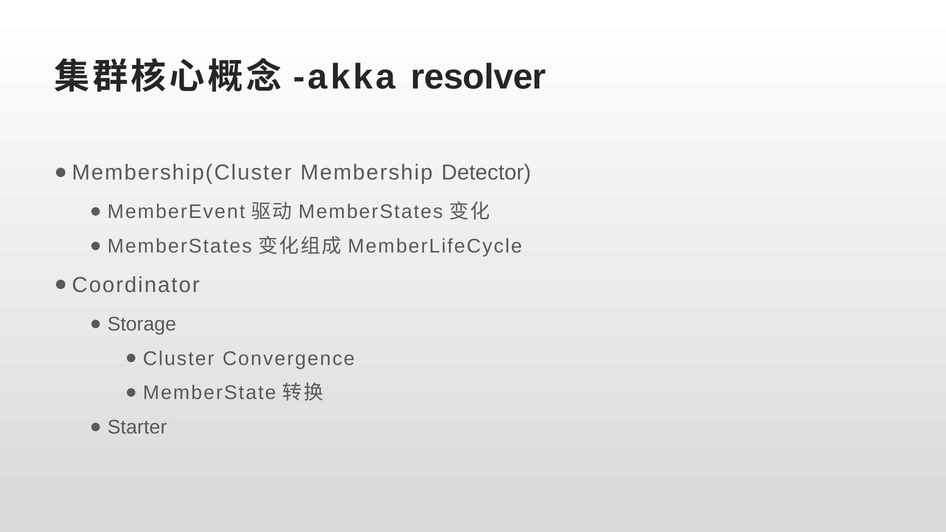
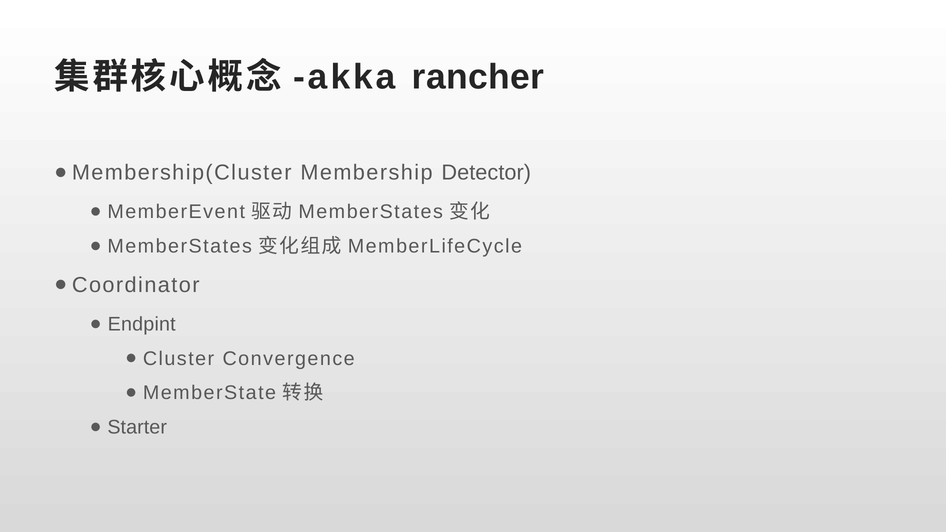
resolver: resolver -> rancher
Storage: Storage -> Endpint
